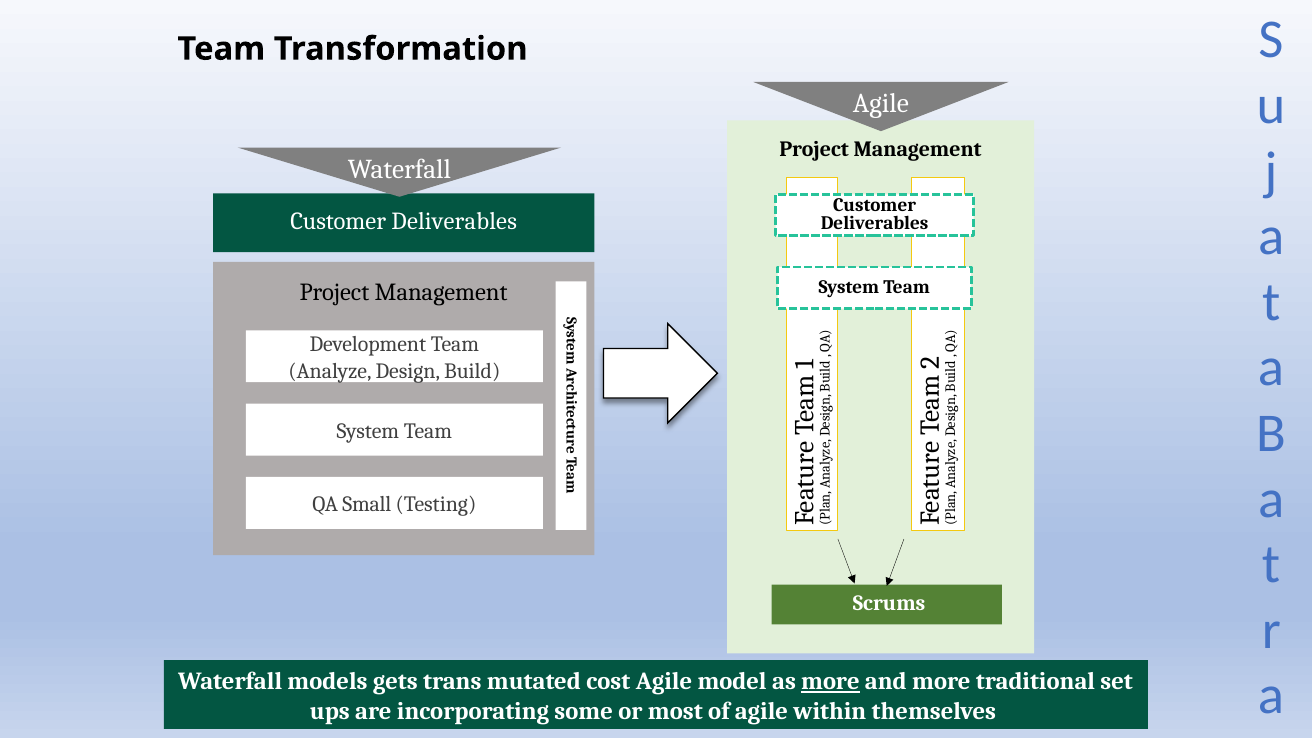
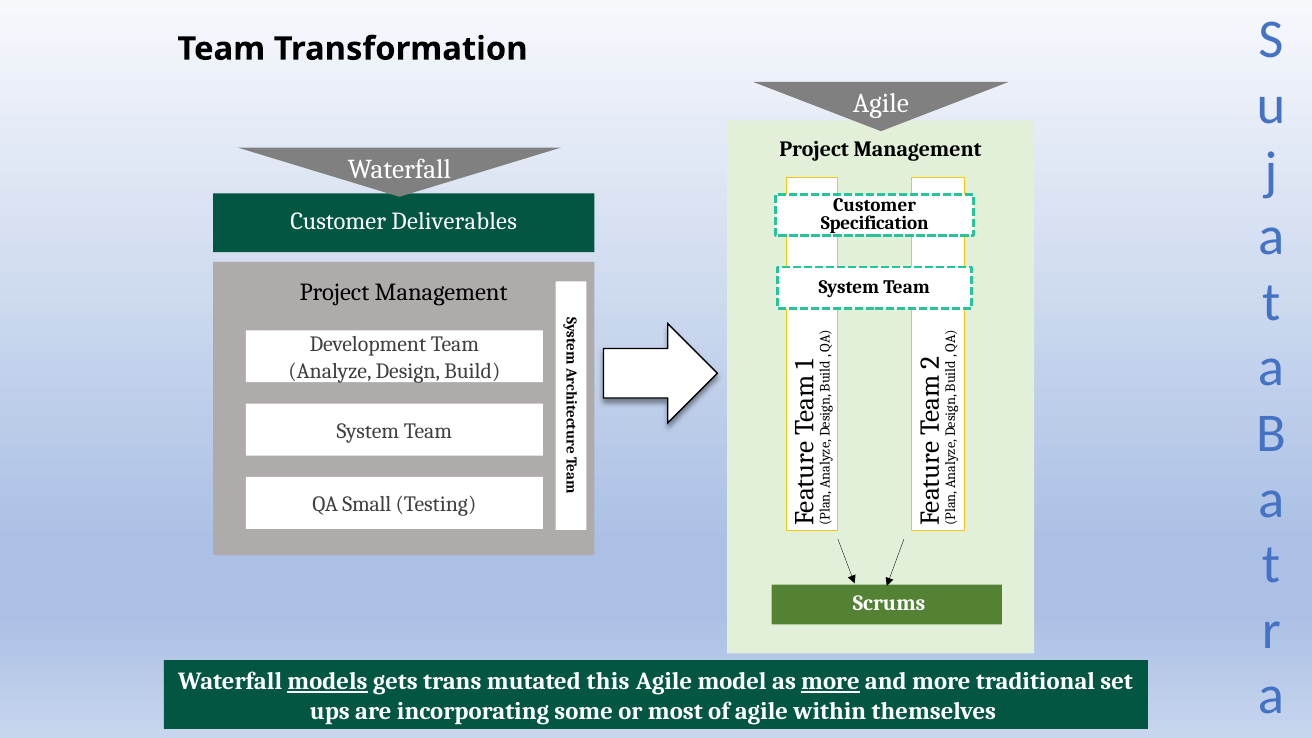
Deliverables at (875, 223): Deliverables -> Specification
models underline: none -> present
cost: cost -> this
